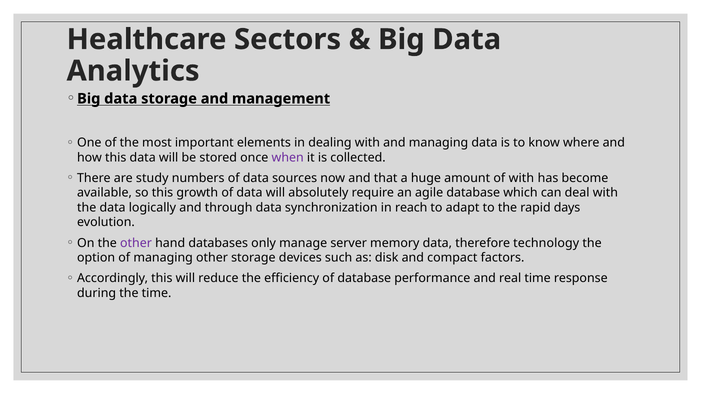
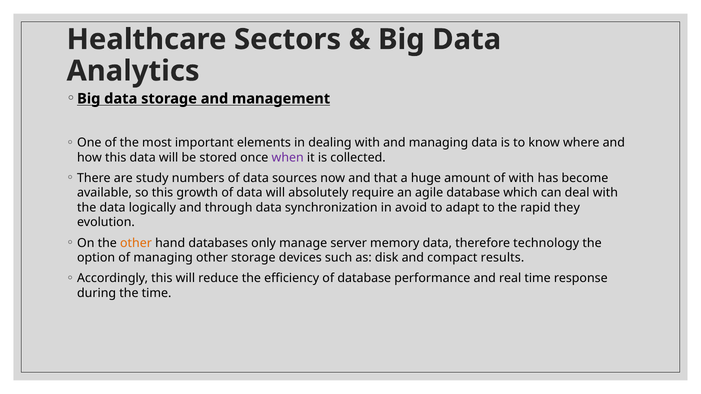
reach: reach -> avoid
days: days -> they
other at (136, 243) colour: purple -> orange
factors: factors -> results
